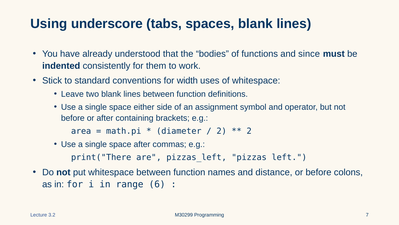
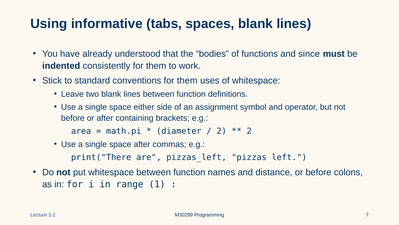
underscore: underscore -> informative
conventions for width: width -> them
6: 6 -> 1
